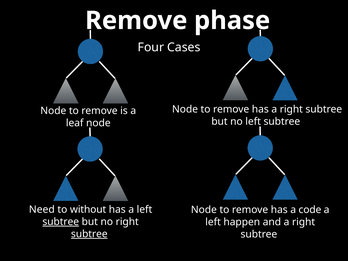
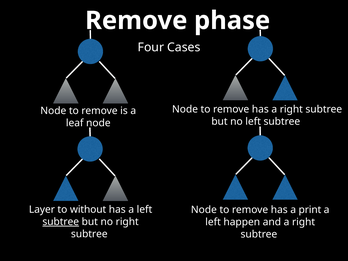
Need: Need -> Layer
code: code -> print
subtree at (89, 234) underline: present -> none
